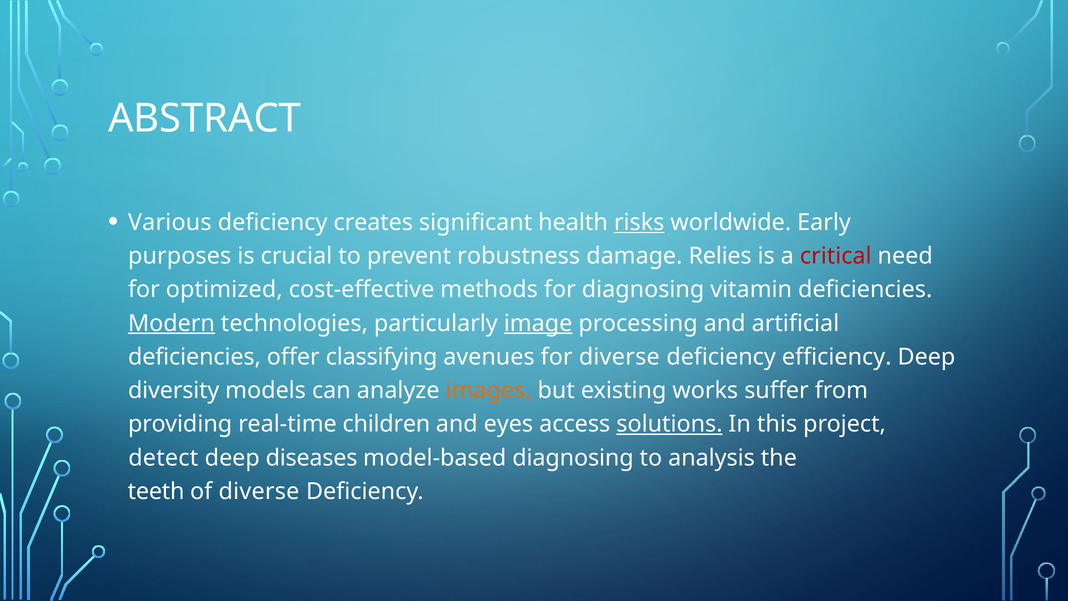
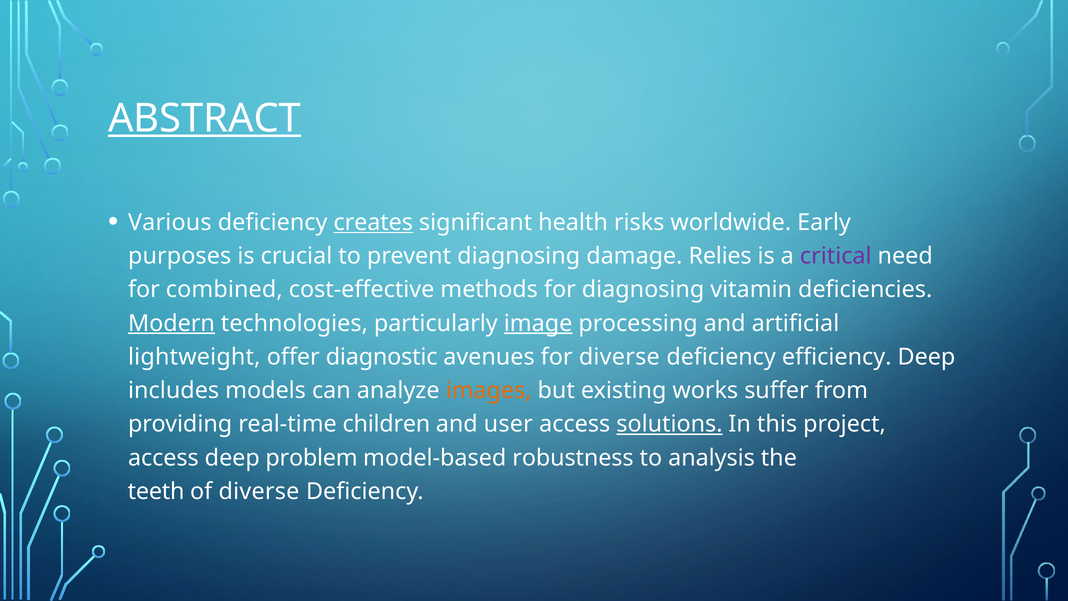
ABSTRACT underline: none -> present
creates underline: none -> present
risks underline: present -> none
prevent robustness: robustness -> diagnosing
critical colour: red -> purple
optimized: optimized -> combined
deficiencies at (194, 357): deficiencies -> lightweight
classifying: classifying -> diagnostic
diversity: diversity -> includes
eyes: eyes -> user
detect at (163, 458): detect -> access
diseases: diseases -> problem
model-based diagnosing: diagnosing -> robustness
